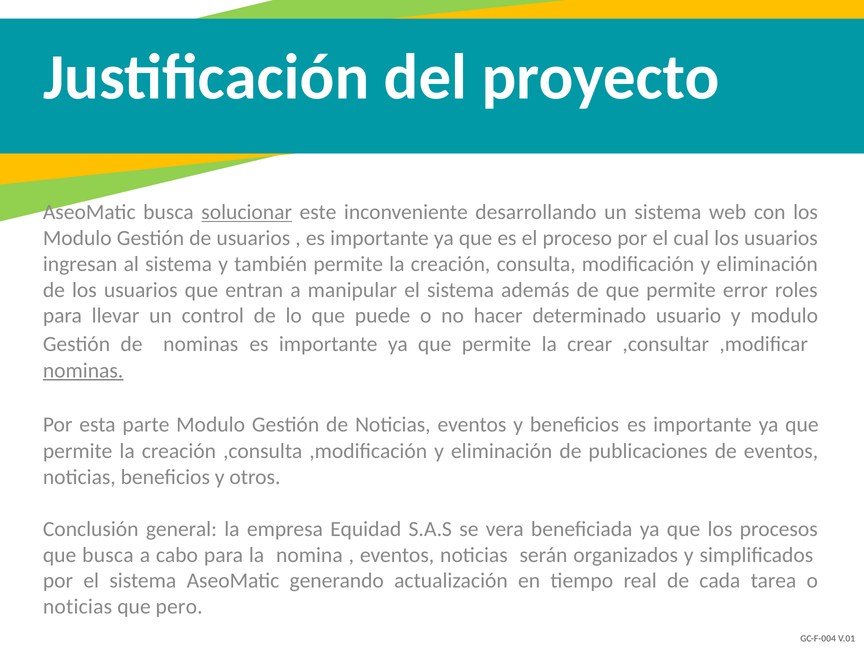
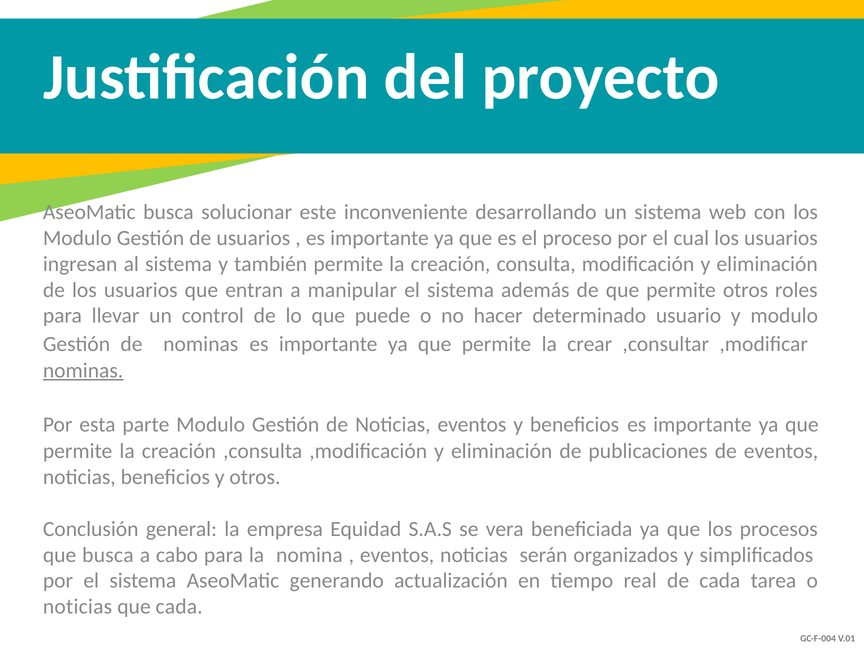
solucionar underline: present -> none
permite error: error -> otros
que pero: pero -> cada
